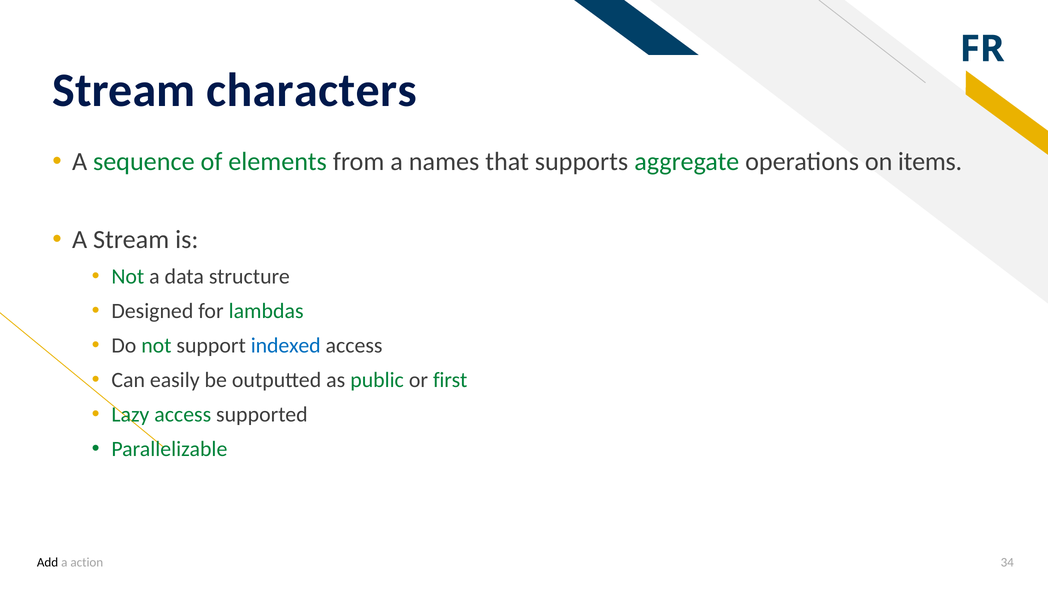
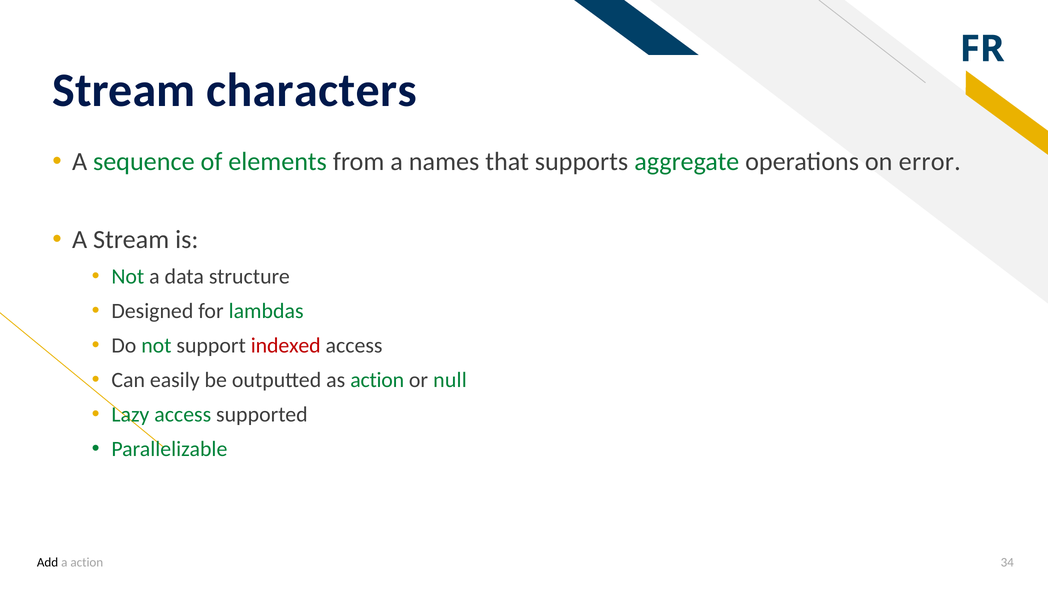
items: items -> error
indexed colour: blue -> red
as public: public -> action
first: first -> null
